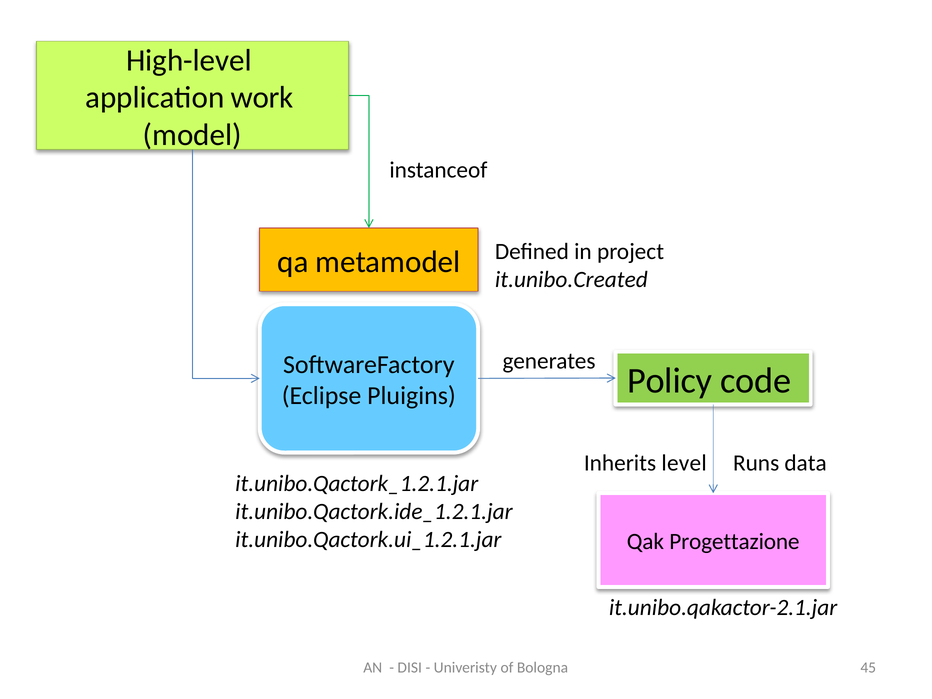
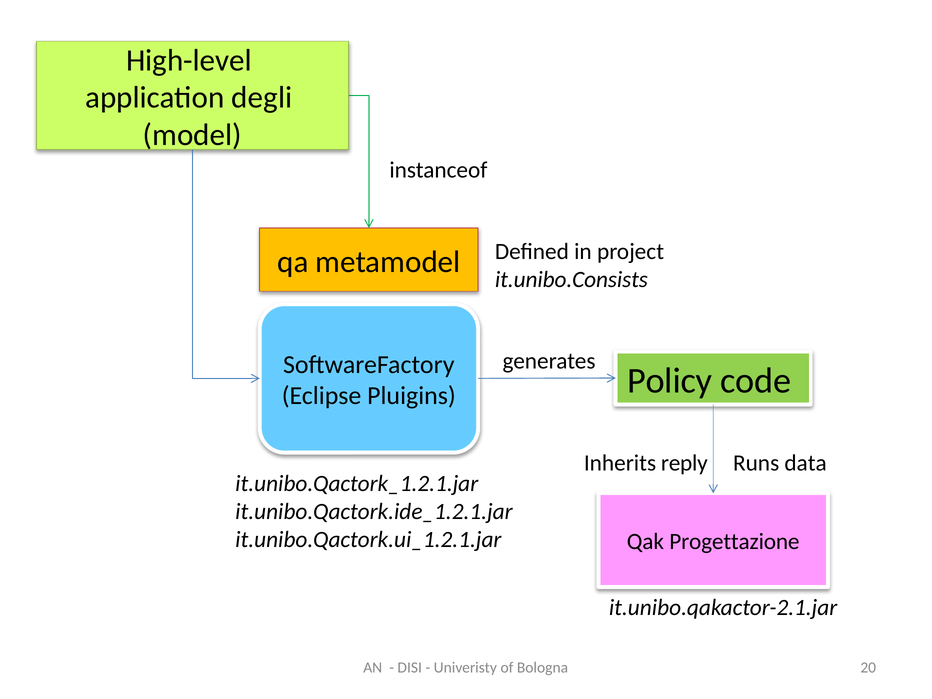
work: work -> degli
it.unibo.Created: it.unibo.Created -> it.unibo.Consists
level: level -> reply
45: 45 -> 20
